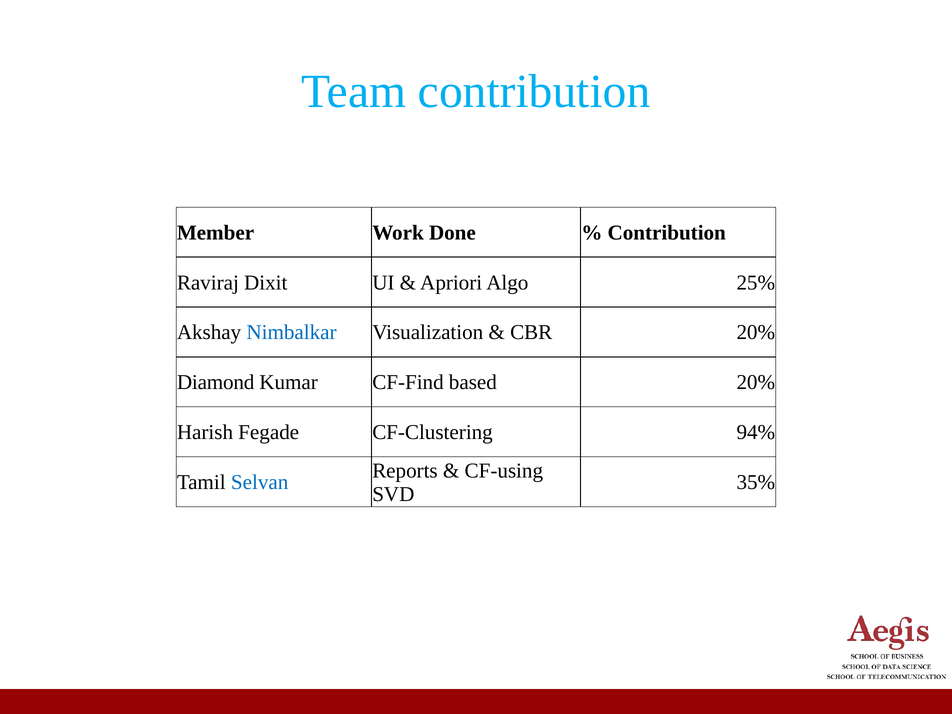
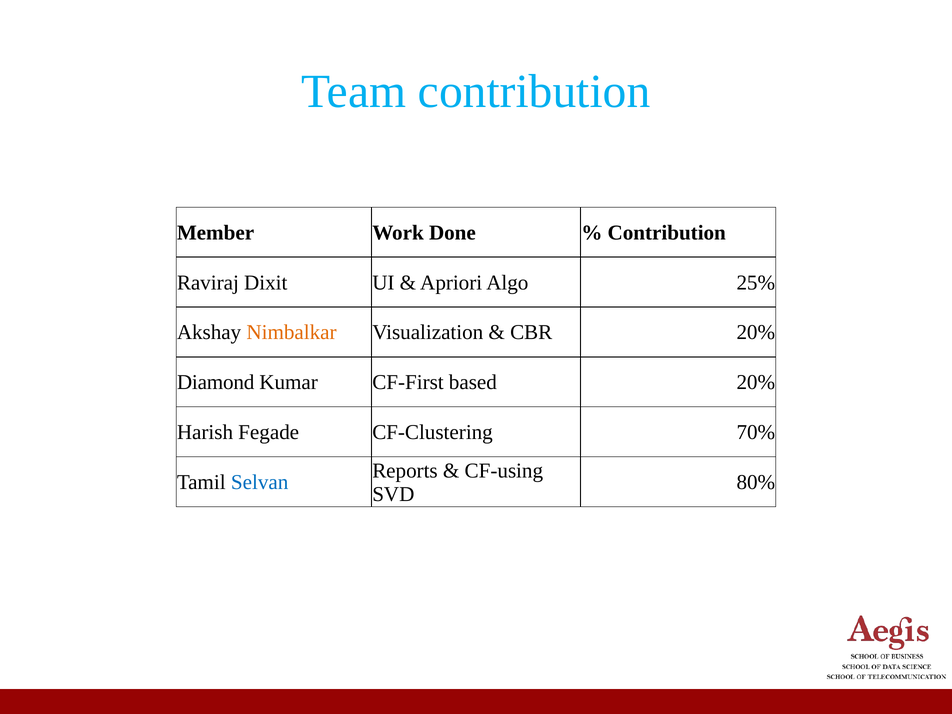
Nimbalkar colour: blue -> orange
CF-Find: CF-Find -> CF-First
94%: 94% -> 70%
35%: 35% -> 80%
